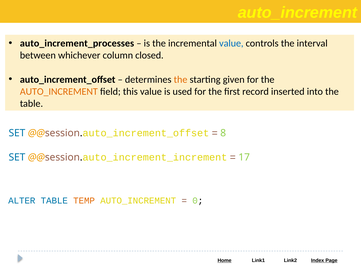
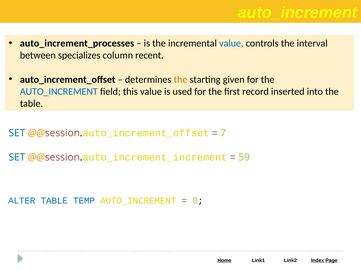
whichever: whichever -> specializes
closed: closed -> recent
AUTO_INCREMENT at (59, 91) colour: orange -> blue
8: 8 -> 7
17: 17 -> 59
TEMP colour: orange -> blue
